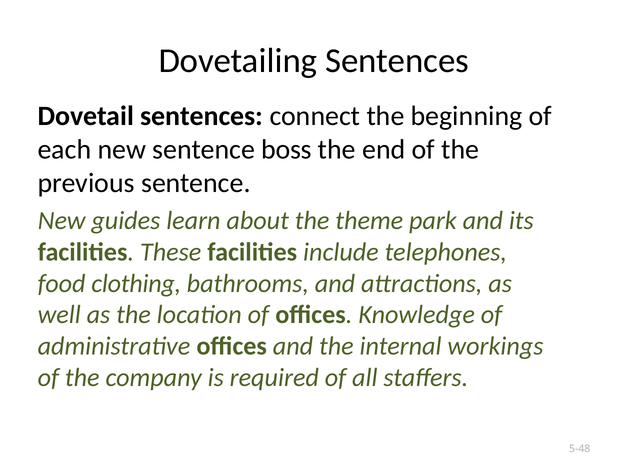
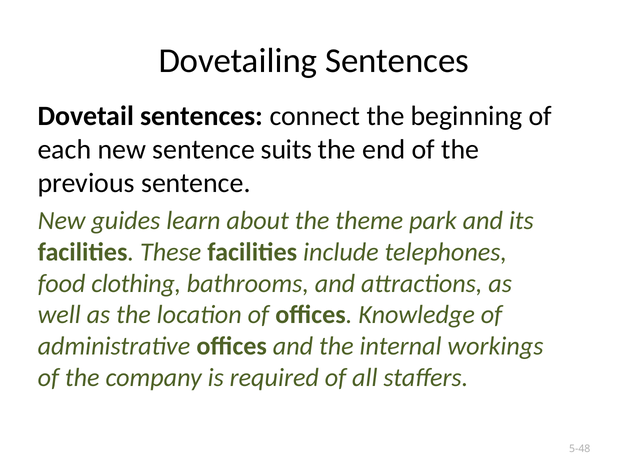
boss: boss -> suits
